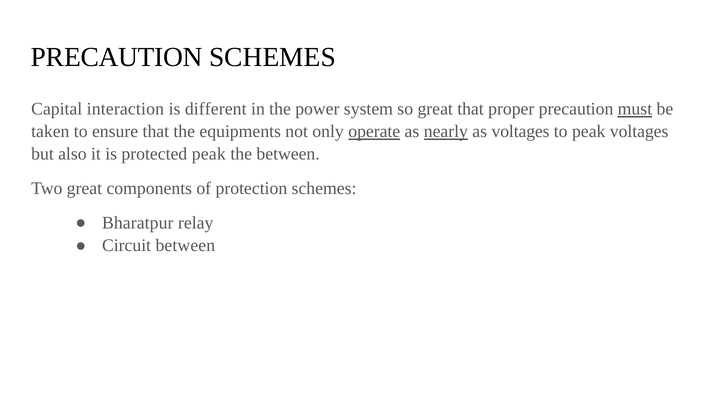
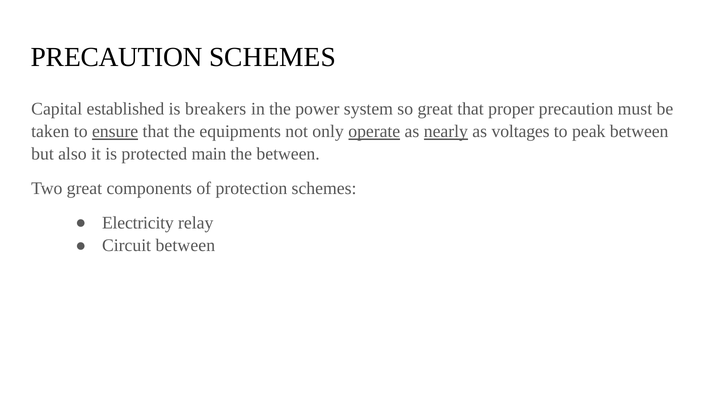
interaction: interaction -> established
different: different -> breakers
must underline: present -> none
ensure underline: none -> present
peak voltages: voltages -> between
protected peak: peak -> main
Bharatpur: Bharatpur -> Electricity
